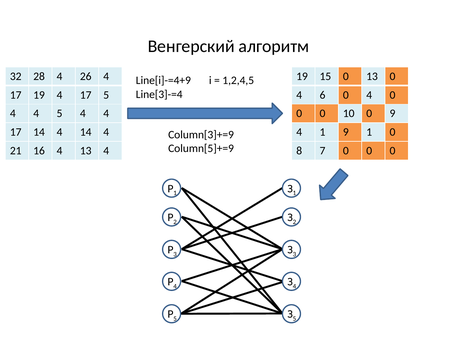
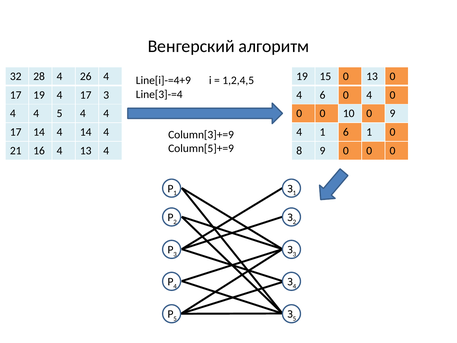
17 5: 5 -> 3
1 9: 9 -> 6
8 7: 7 -> 9
